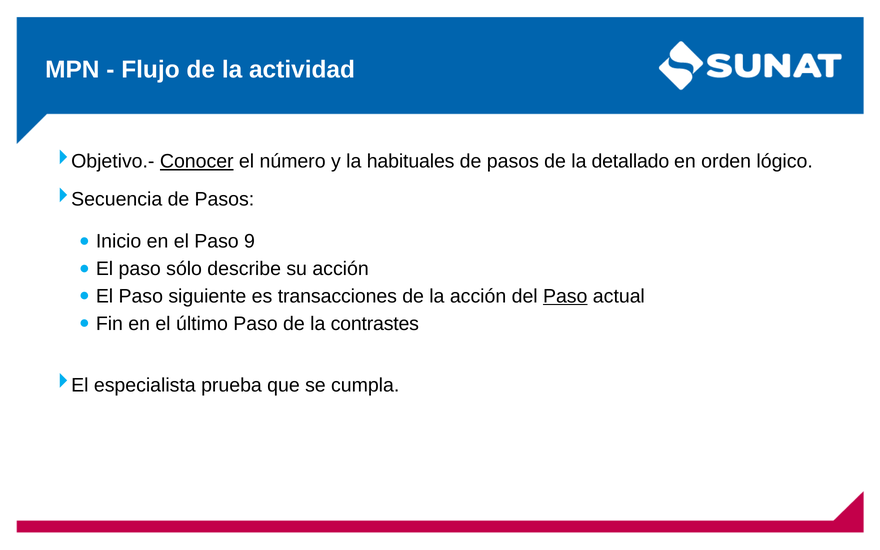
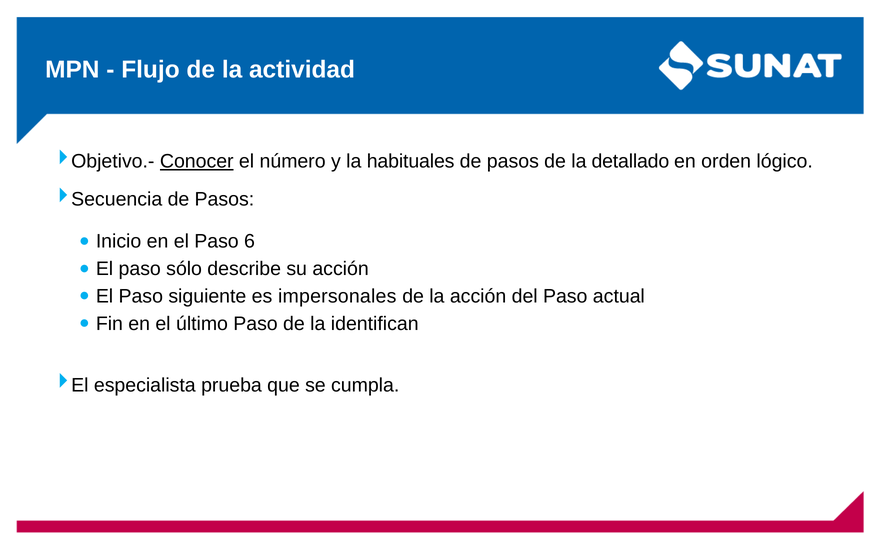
9: 9 -> 6
transacciones: transacciones -> impersonales
Paso at (565, 296) underline: present -> none
contrastes: contrastes -> identifican
